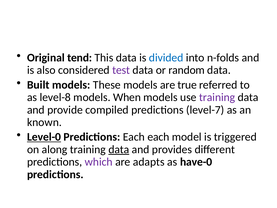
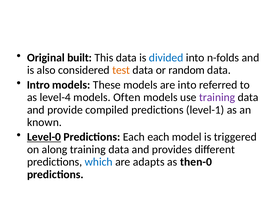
tend: tend -> built
test colour: purple -> orange
Built: Built -> Intro
are true: true -> into
level-8: level-8 -> level-4
When: When -> Often
level-7: level-7 -> level-1
data at (119, 149) underline: present -> none
which colour: purple -> blue
have-0: have-0 -> then-0
